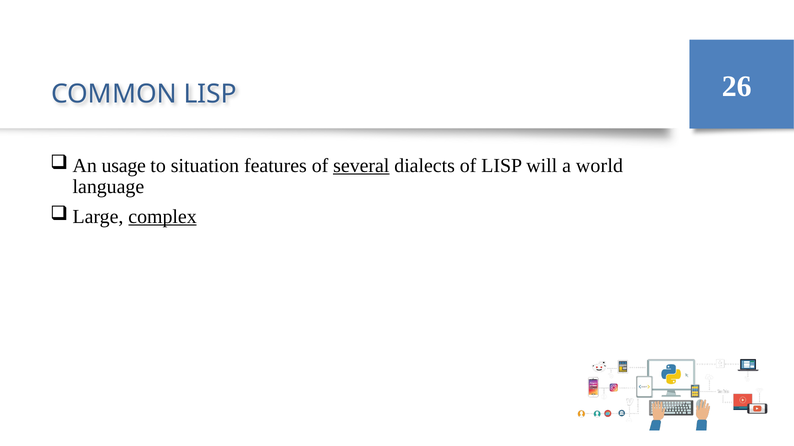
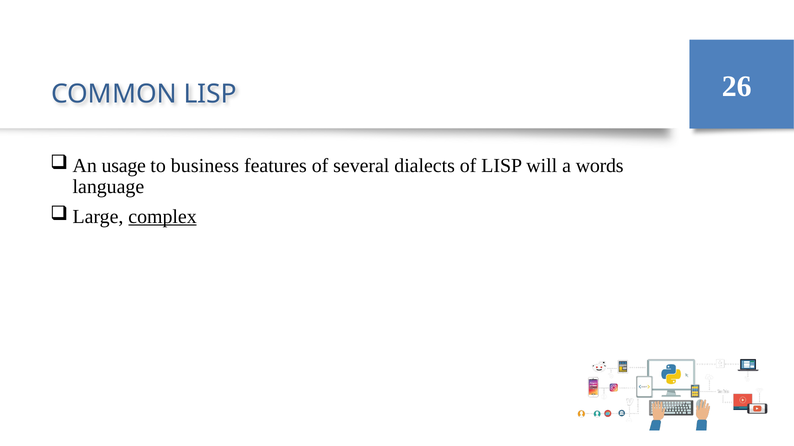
situation: situation -> business
several underline: present -> none
world: world -> words
